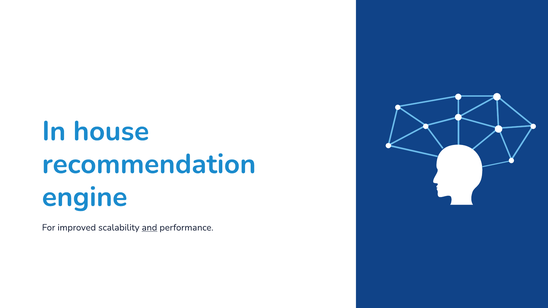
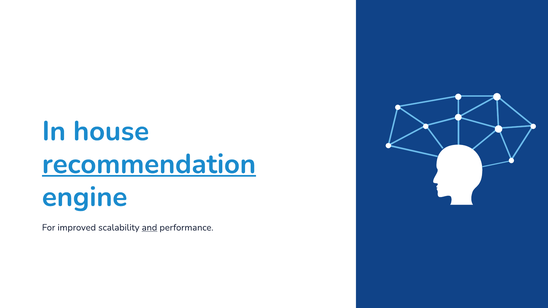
recommendation underline: none -> present
